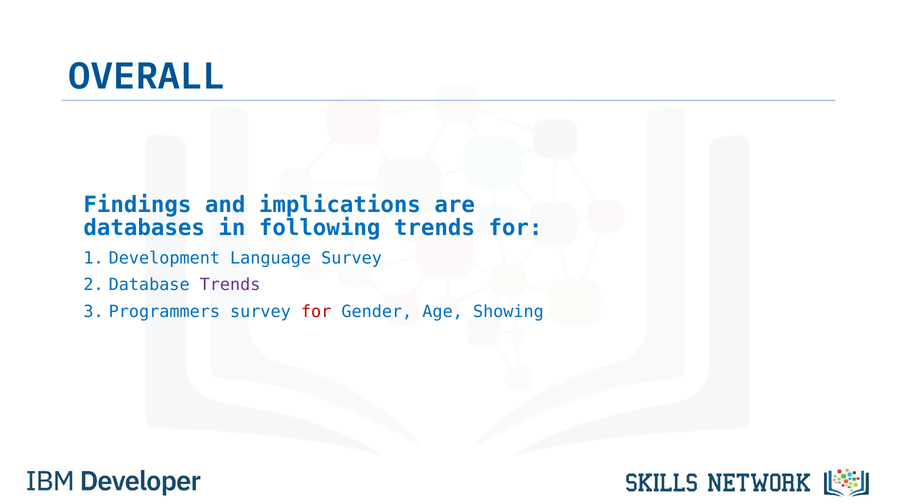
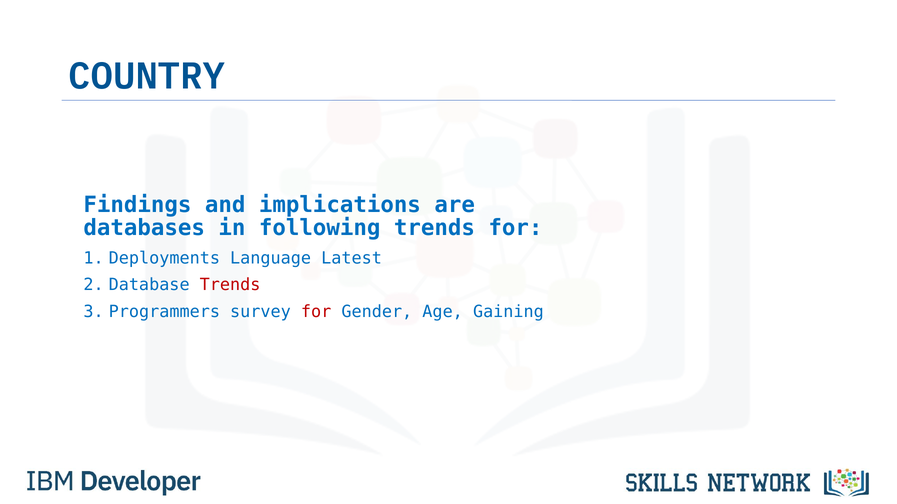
OVERALL: OVERALL -> COUNTRY
Development: Development -> Deployments
Language Survey: Survey -> Latest
Trends at (230, 285) colour: purple -> red
Showing: Showing -> Gaining
